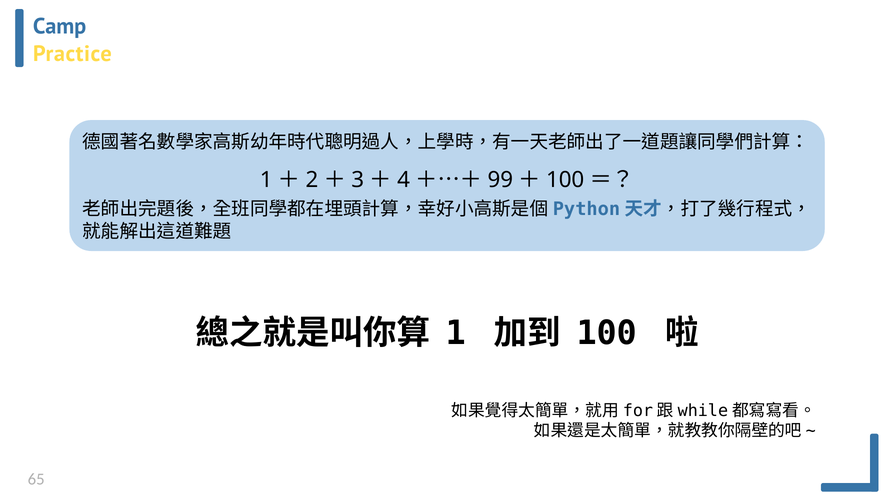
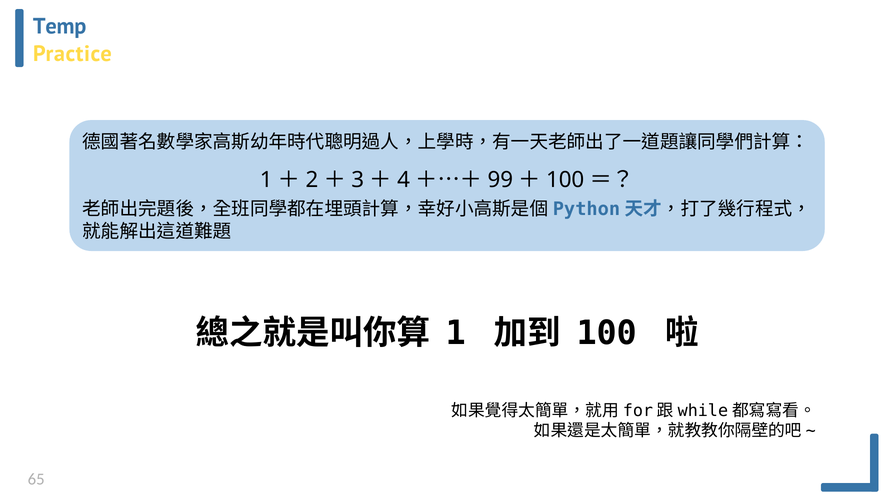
Camp: Camp -> Temp
